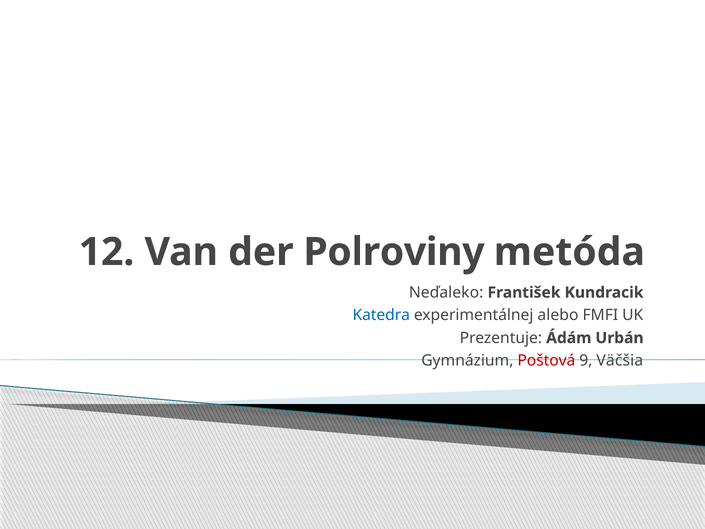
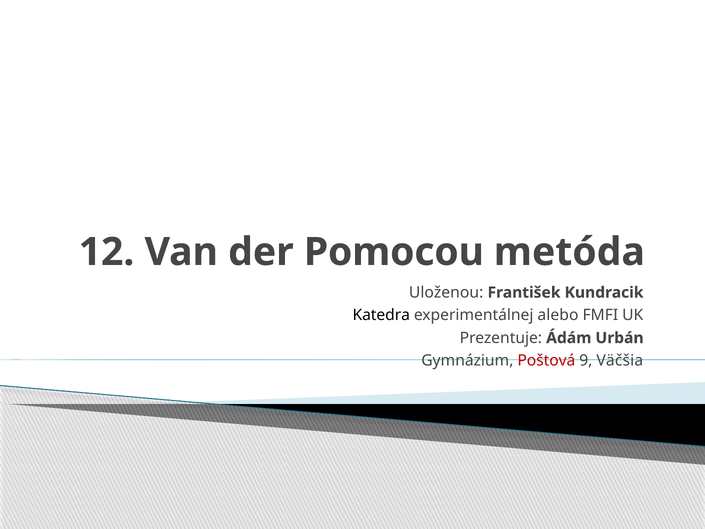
Polroviny: Polroviny -> Pomocou
Neďaleko: Neďaleko -> Uloženou
Katedra colour: blue -> black
